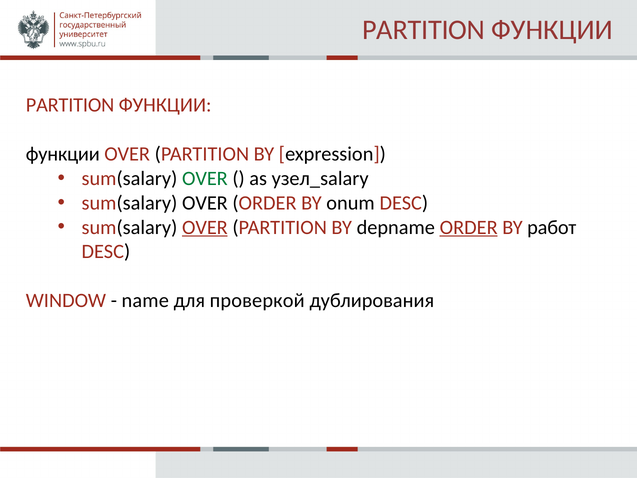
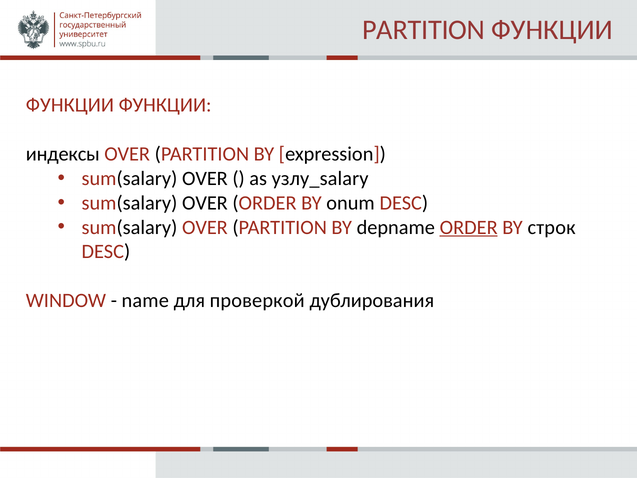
PARTITION at (70, 105): PARTITION -> ФУНКЦИИ
функции at (63, 154): функции -> индексы
OVER at (205, 178) colour: green -> black
узел_salary: узел_salary -> узлу_salary
OVER at (205, 227) underline: present -> none
работ: работ -> строк
